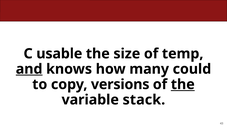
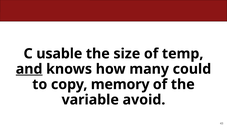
versions: versions -> memory
the at (183, 84) underline: present -> none
stack: stack -> avoid
